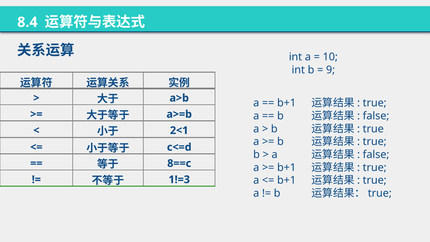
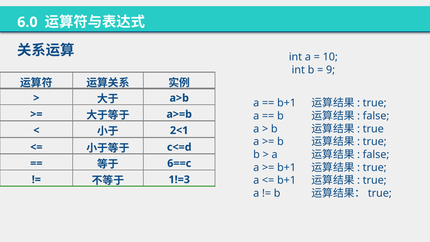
8.4: 8.4 -> 6.0
8==c: 8==c -> 6==c
